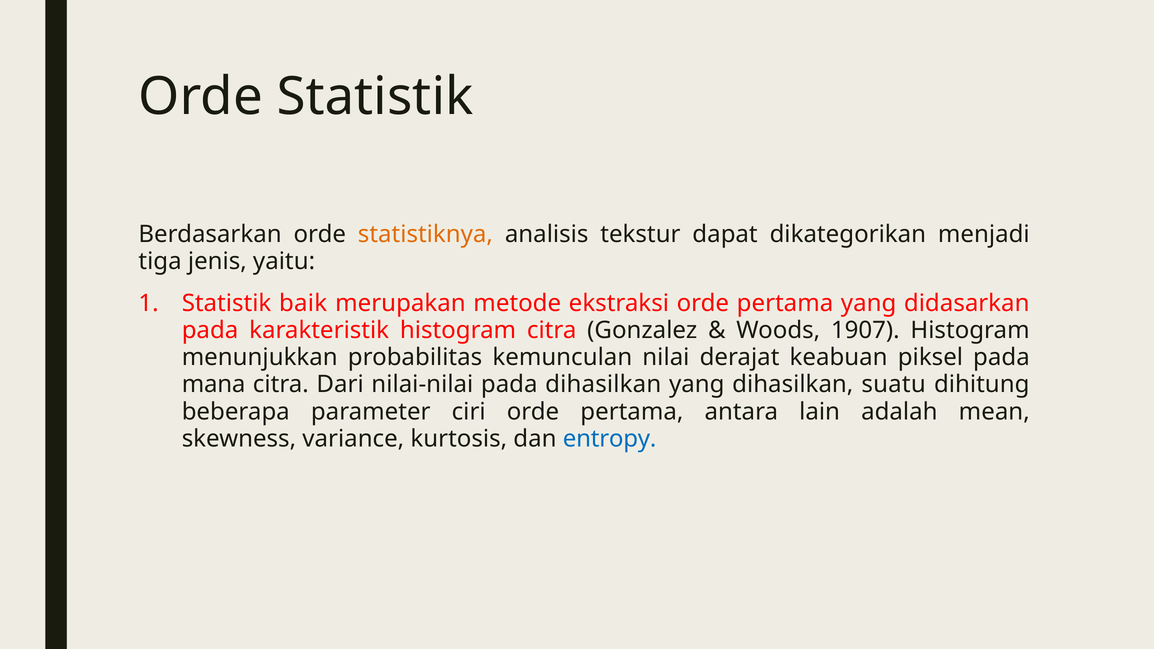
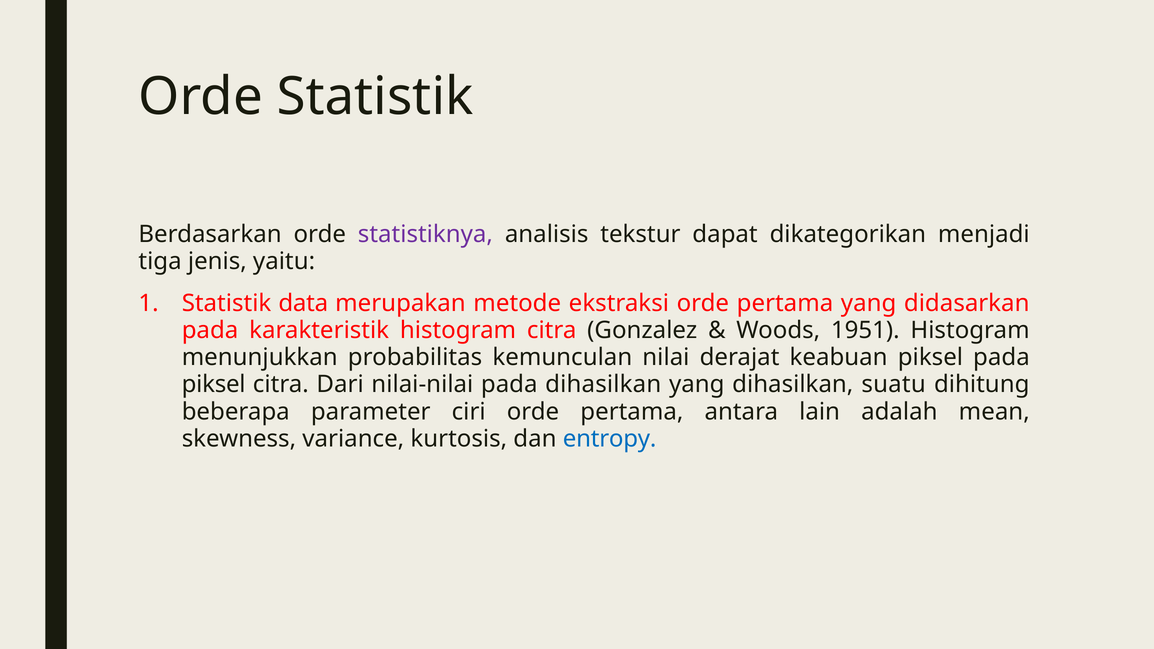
statistiknya colour: orange -> purple
baik: baik -> data
1907: 1907 -> 1951
mana at (214, 385): mana -> piksel
